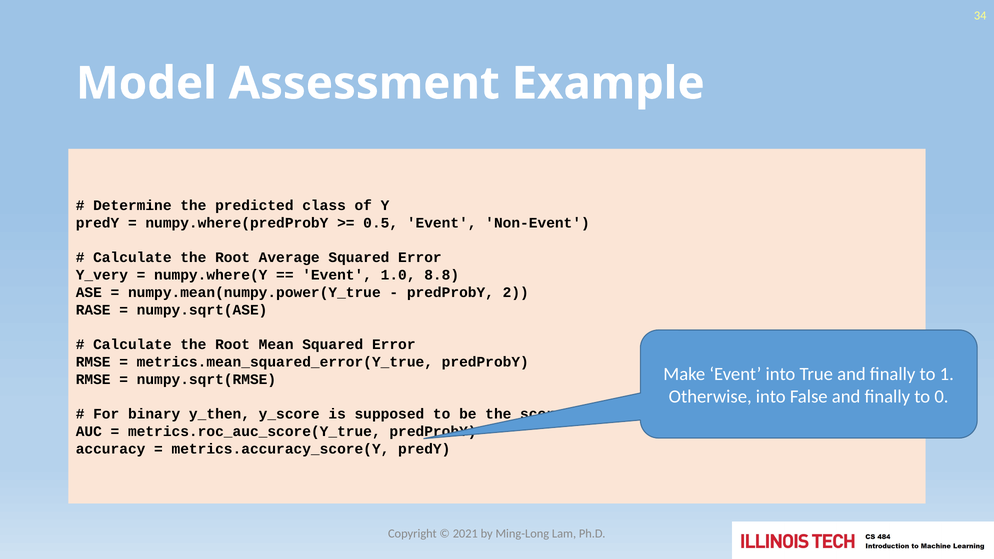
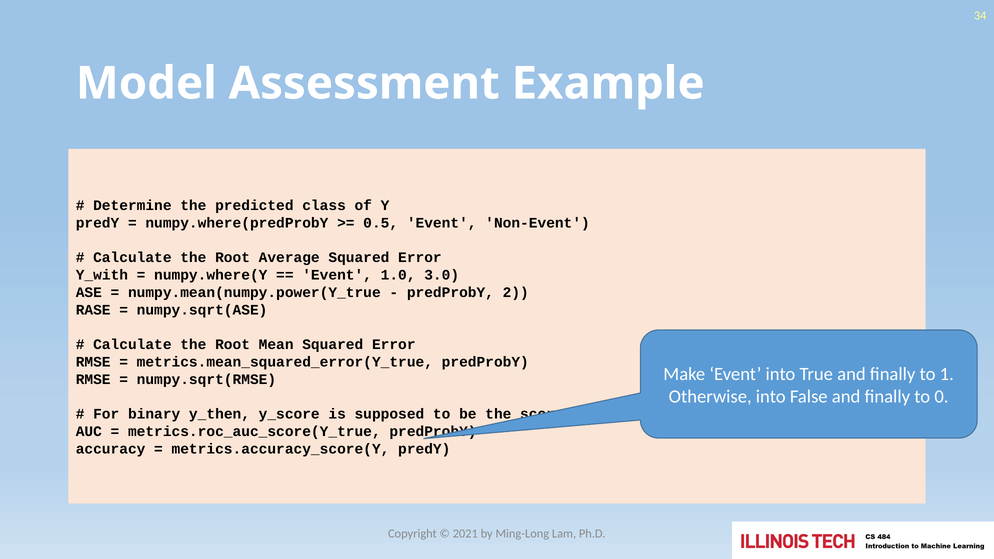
Y_very: Y_very -> Y_with
8.8: 8.8 -> 3.0
